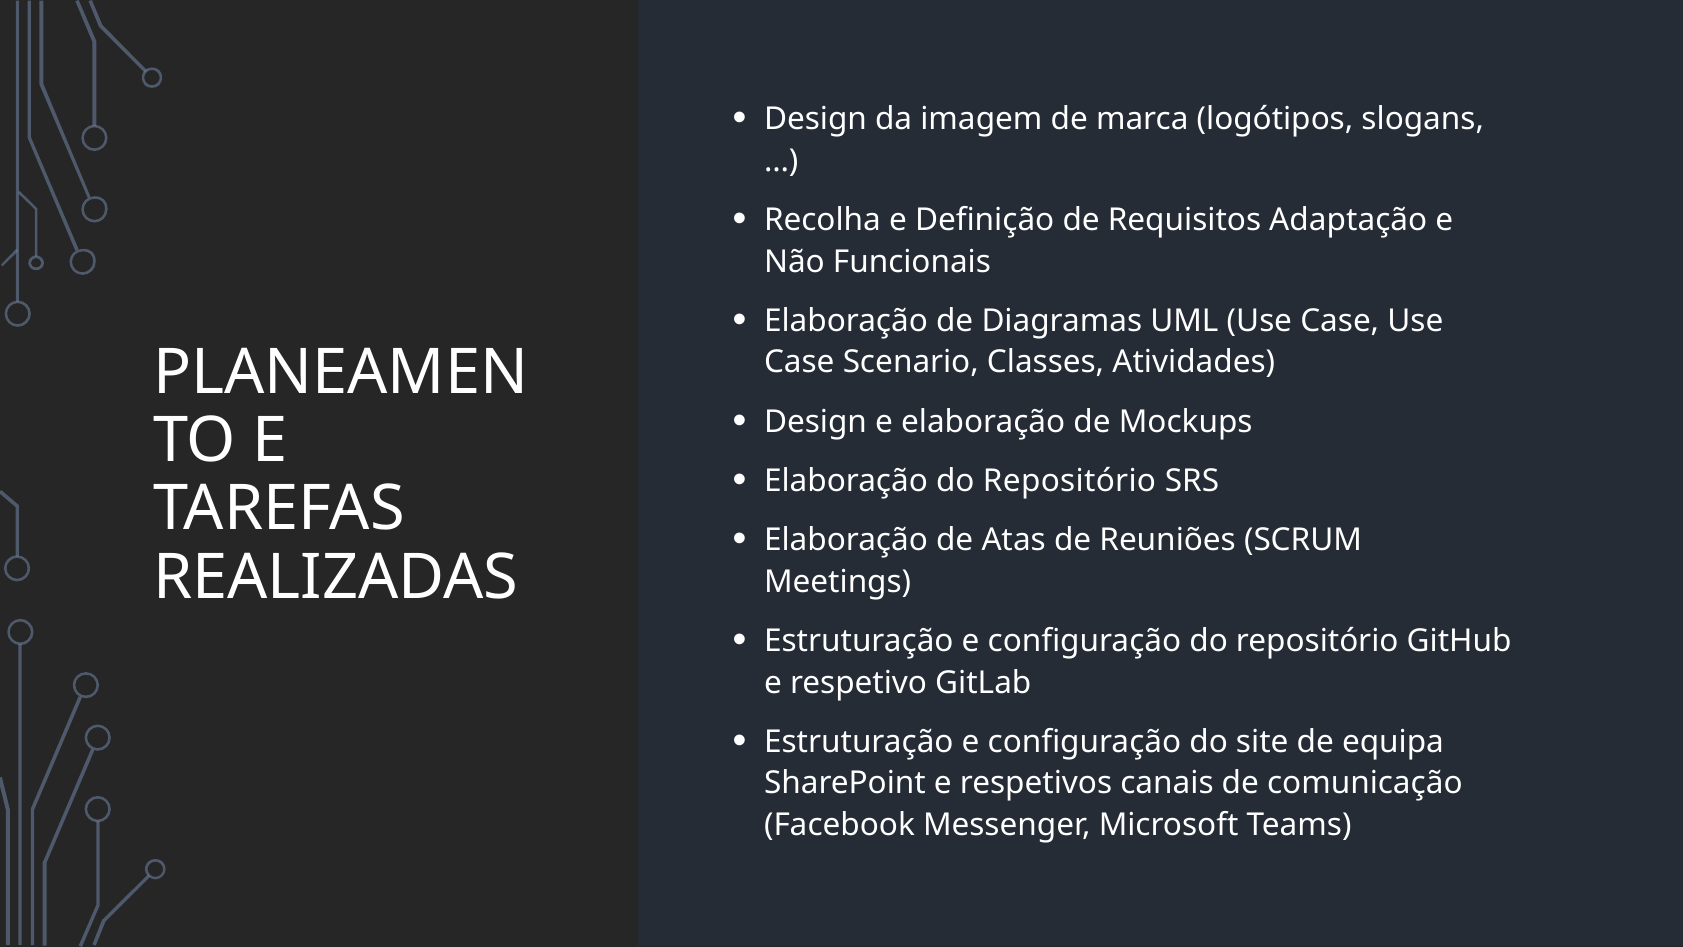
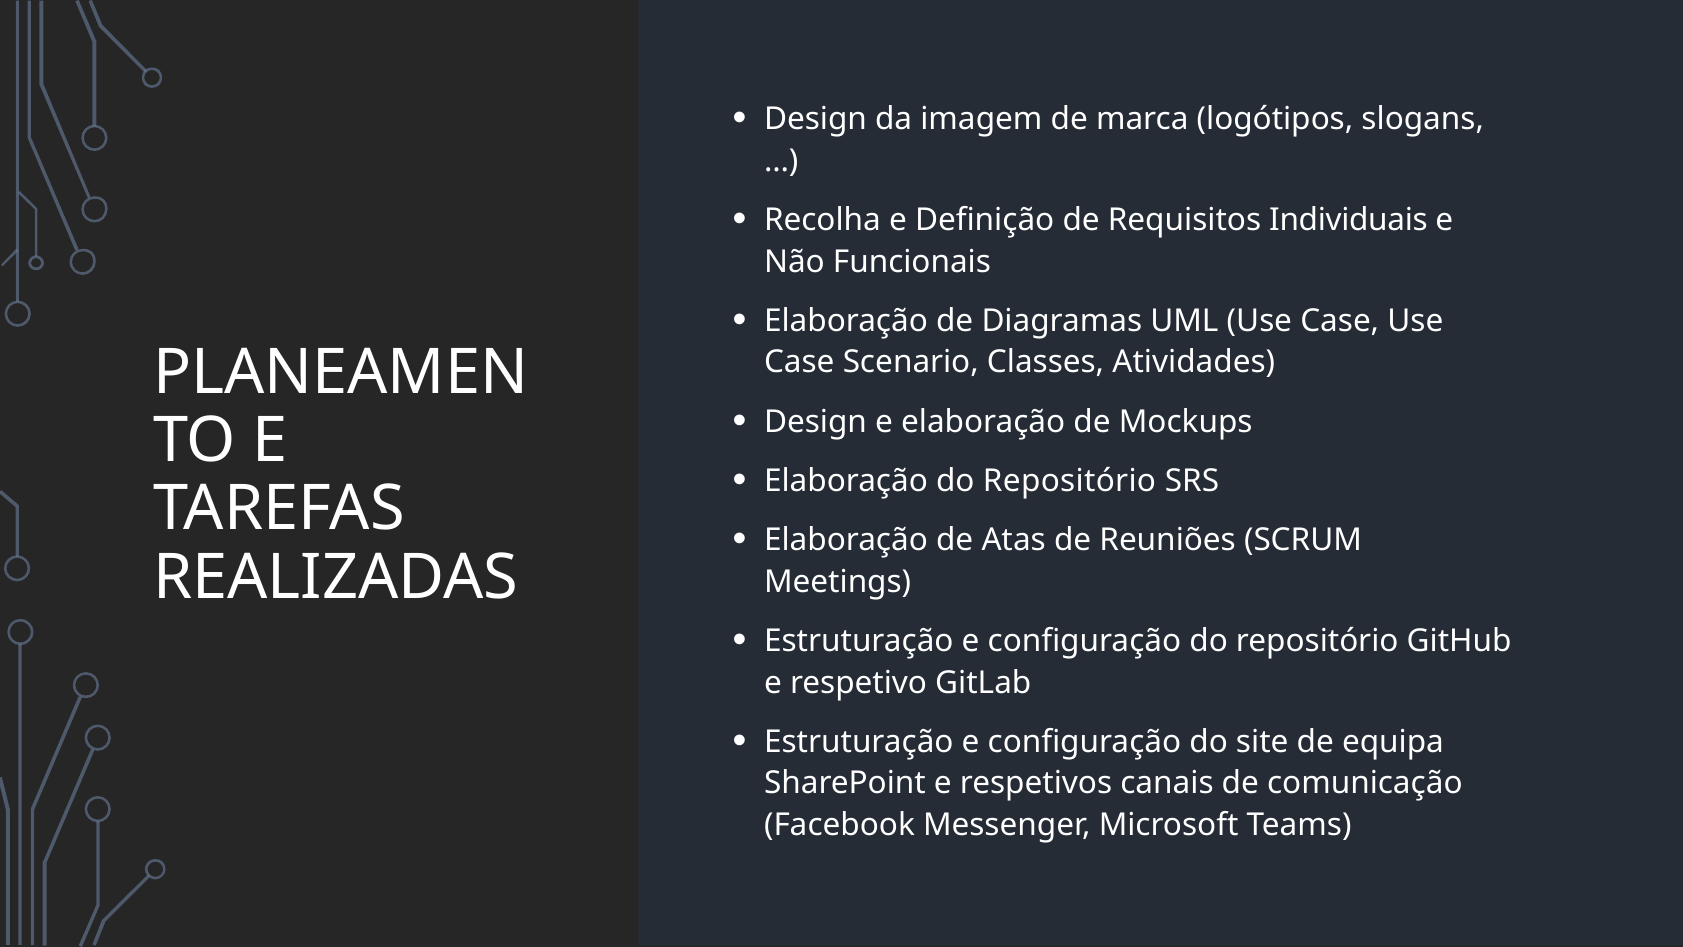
Adaptação: Adaptação -> Individuais
